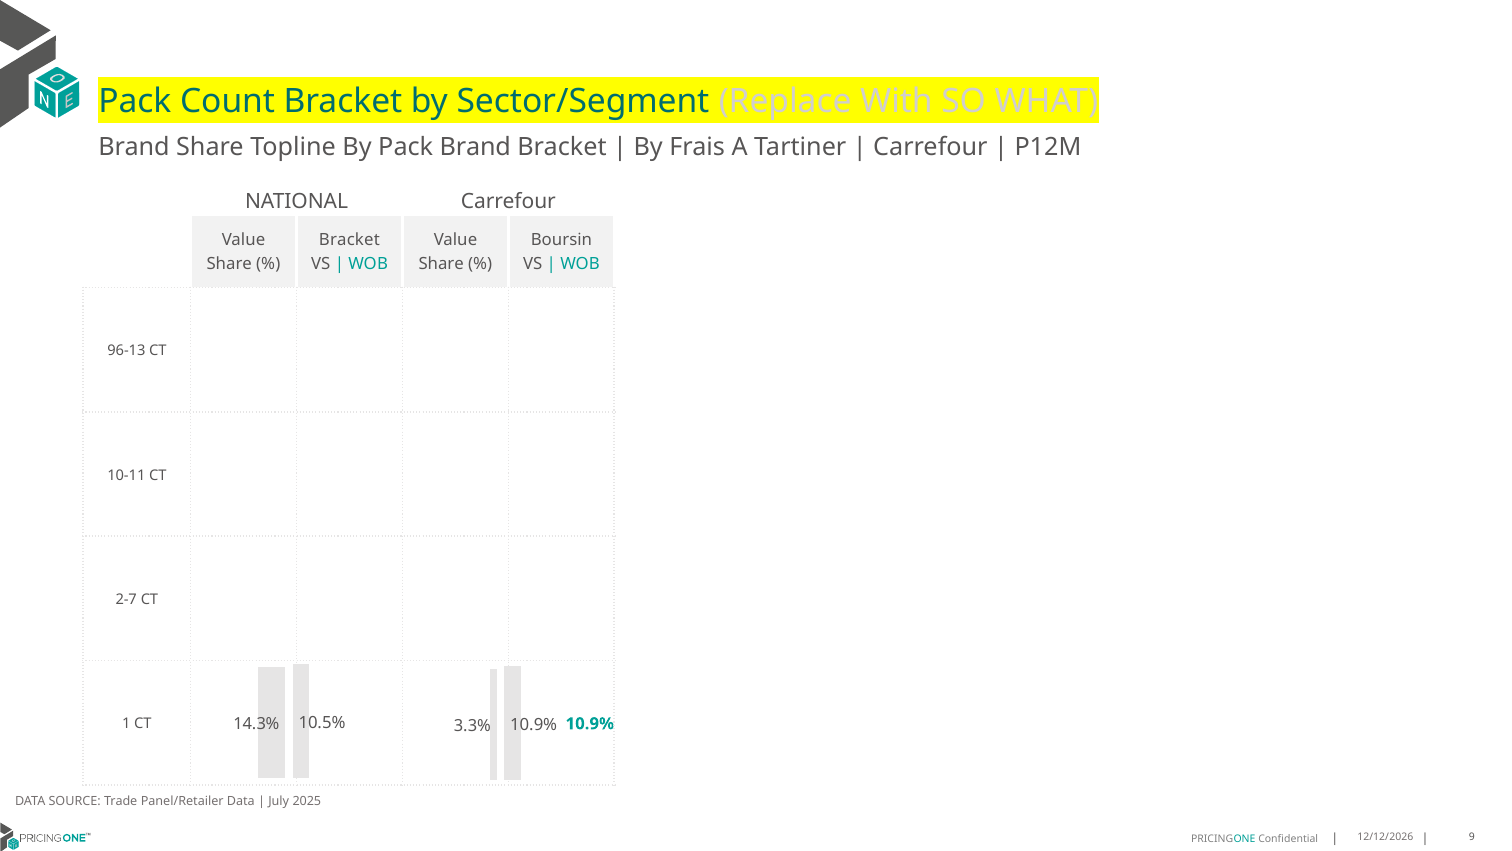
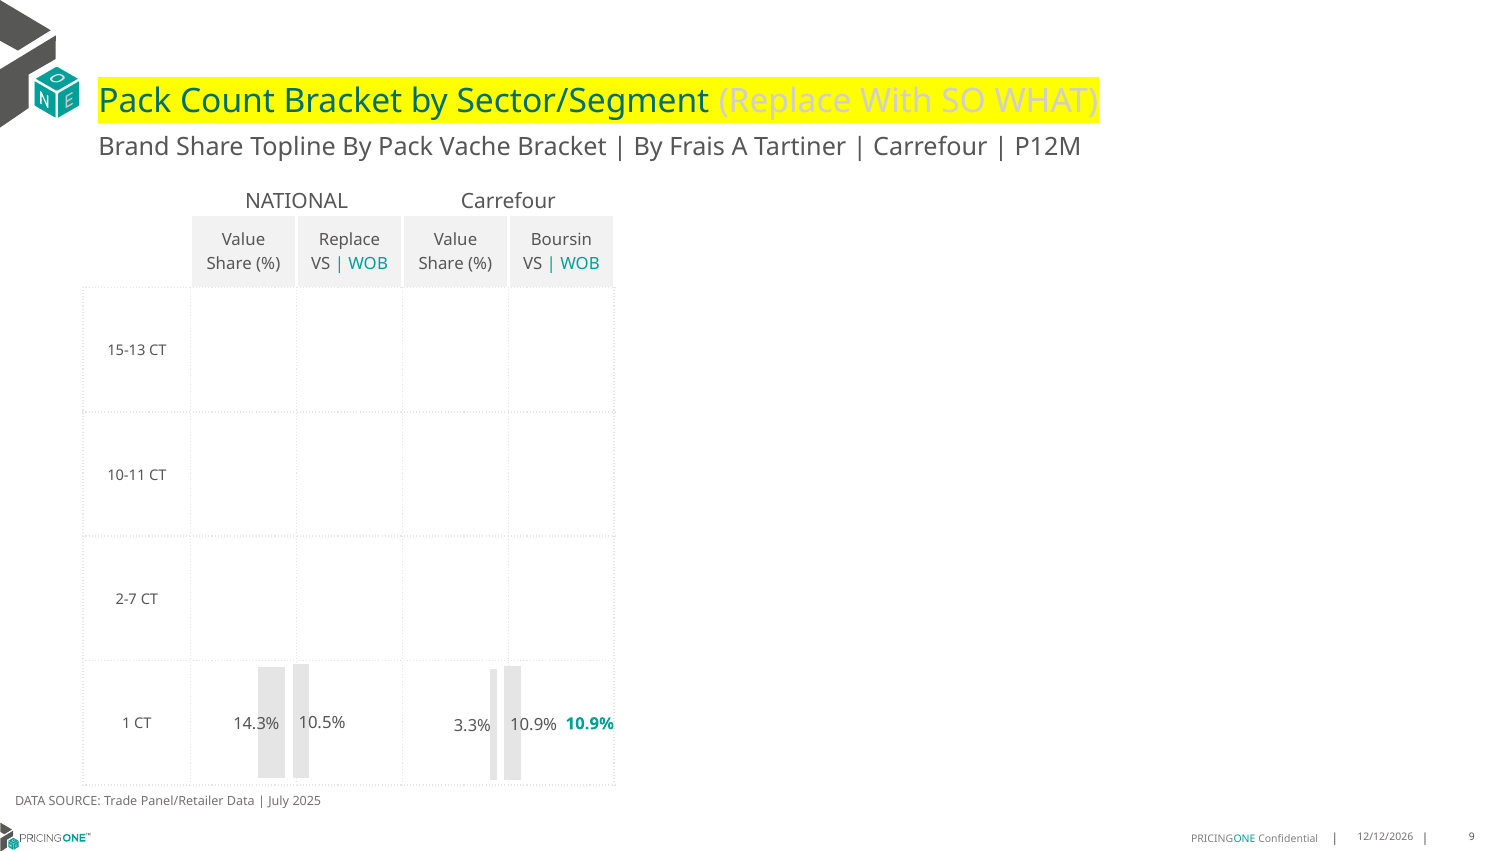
Pack Brand: Brand -> Vache
Bracket at (349, 240): Bracket -> Replace
96-13: 96-13 -> 15-13
